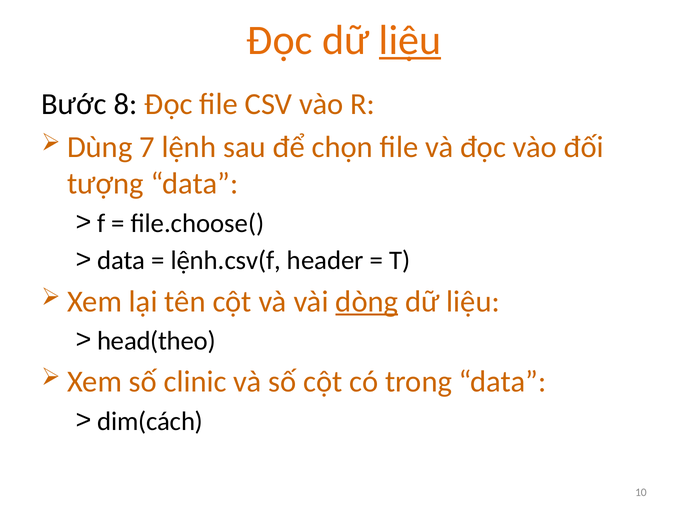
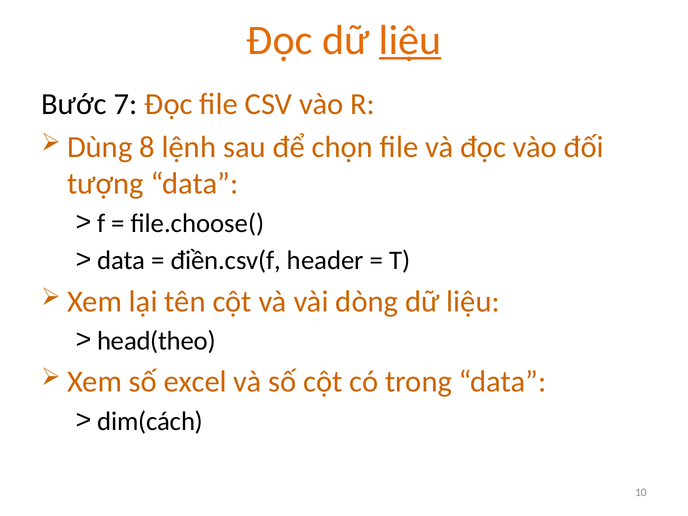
8: 8 -> 7
7: 7 -> 8
lệnh.csv(f: lệnh.csv(f -> điền.csv(f
dòng underline: present -> none
clinic: clinic -> excel
